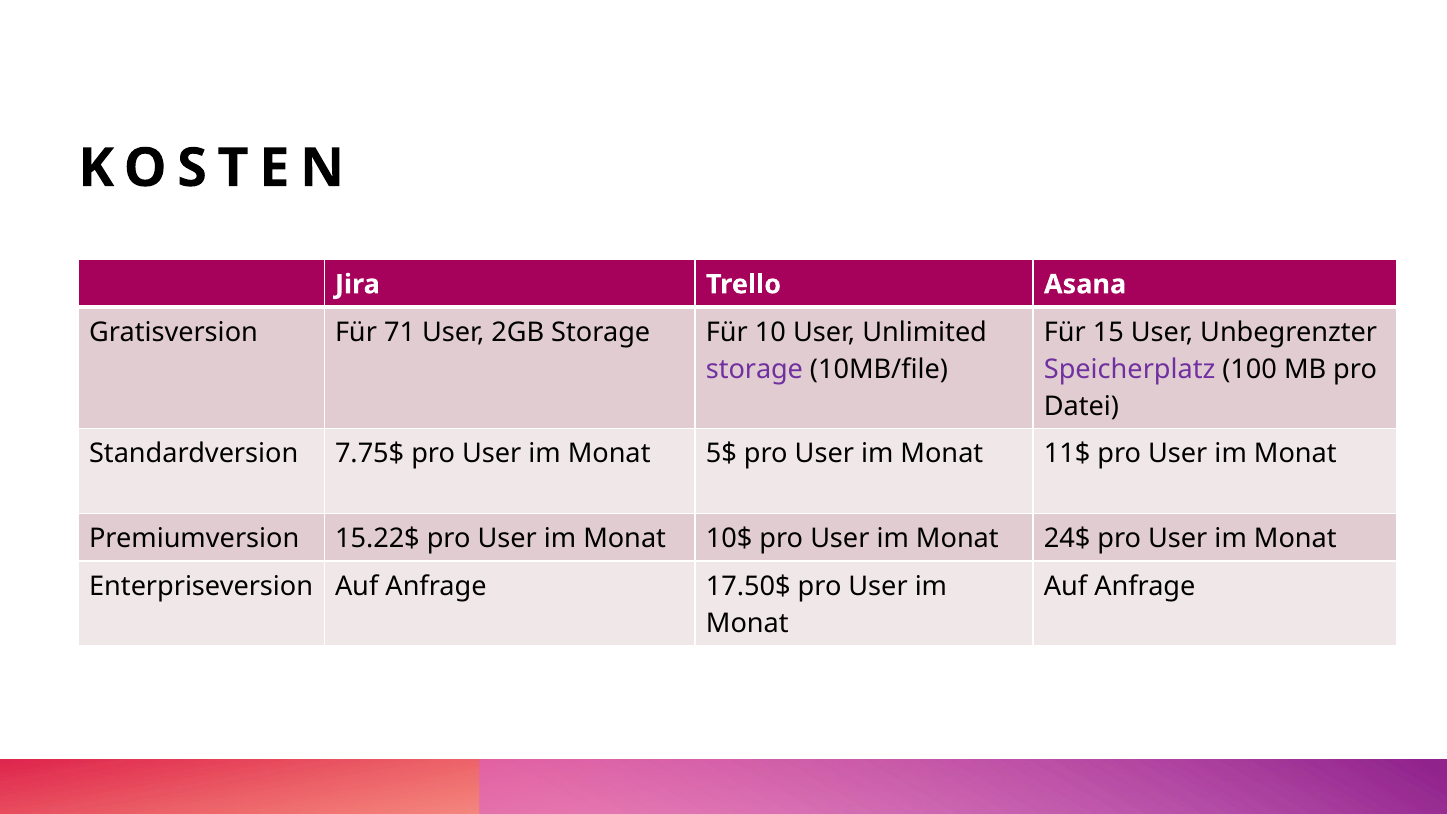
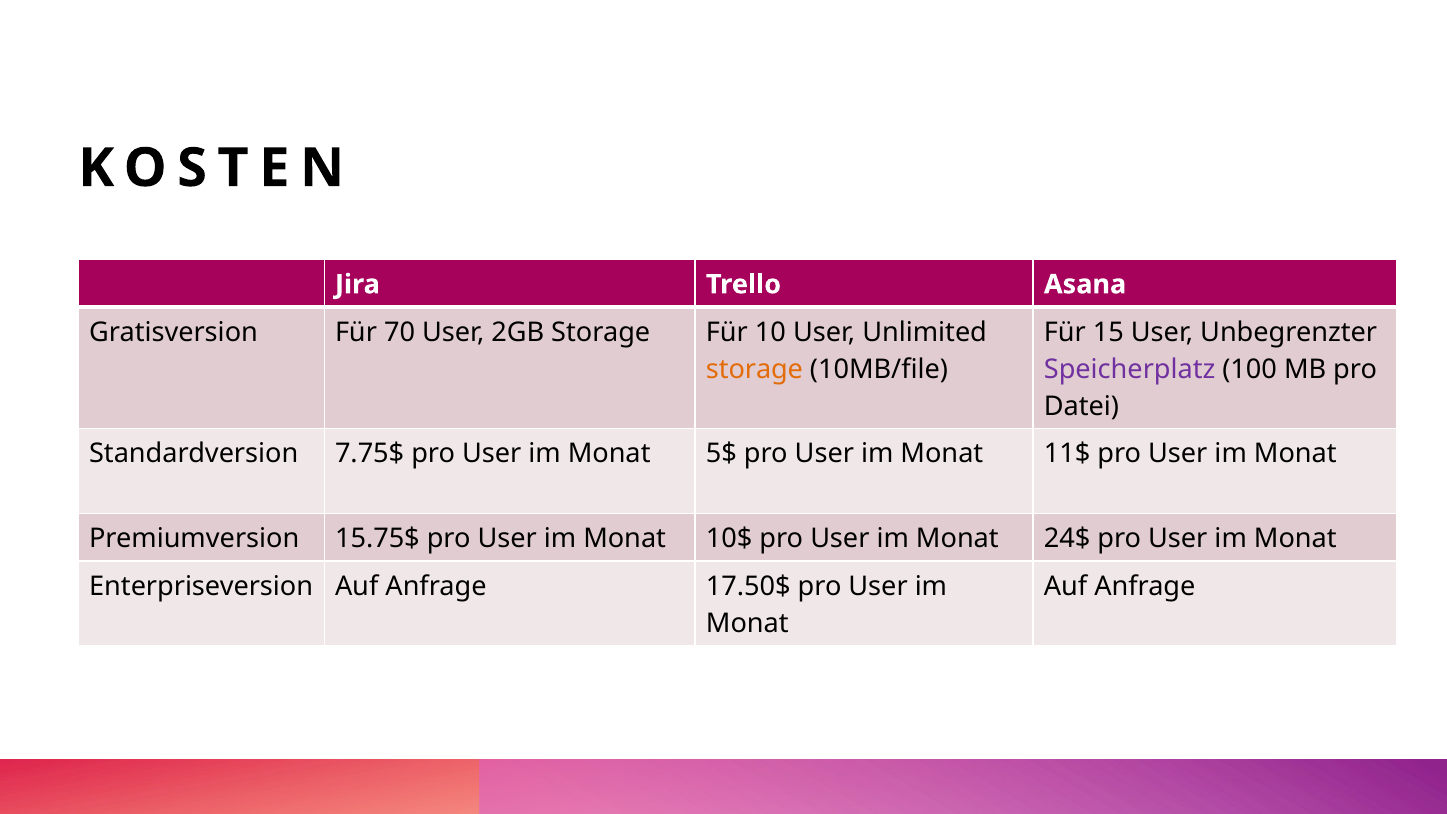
71: 71 -> 70
storage at (755, 369) colour: purple -> orange
15.22$: 15.22$ -> 15.75$
